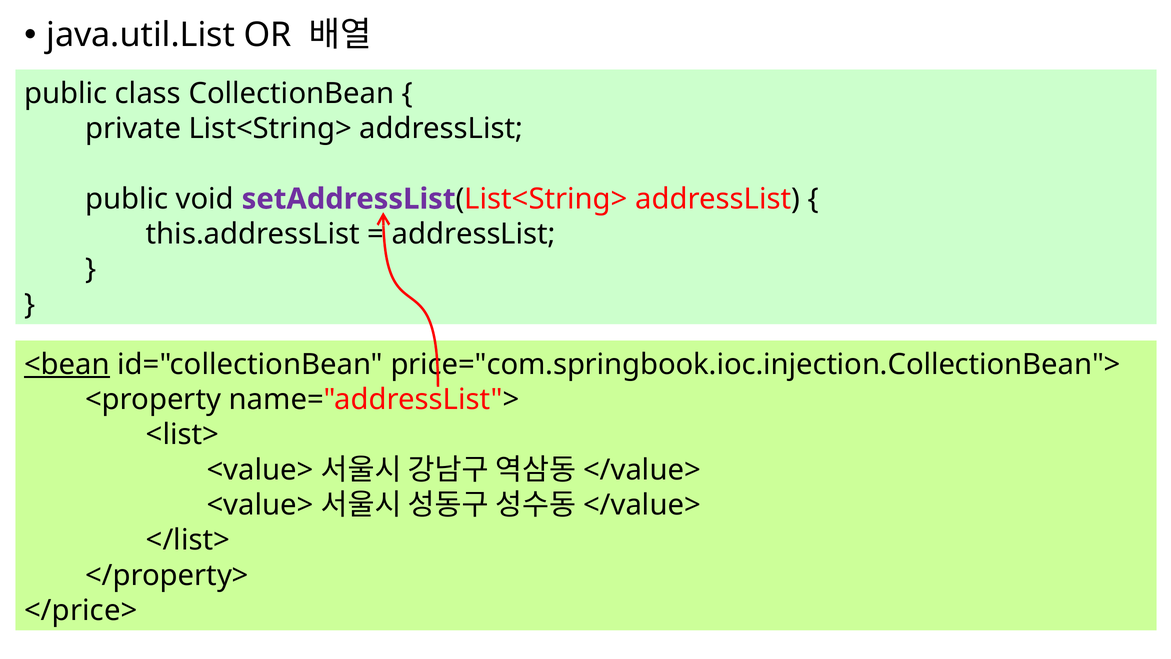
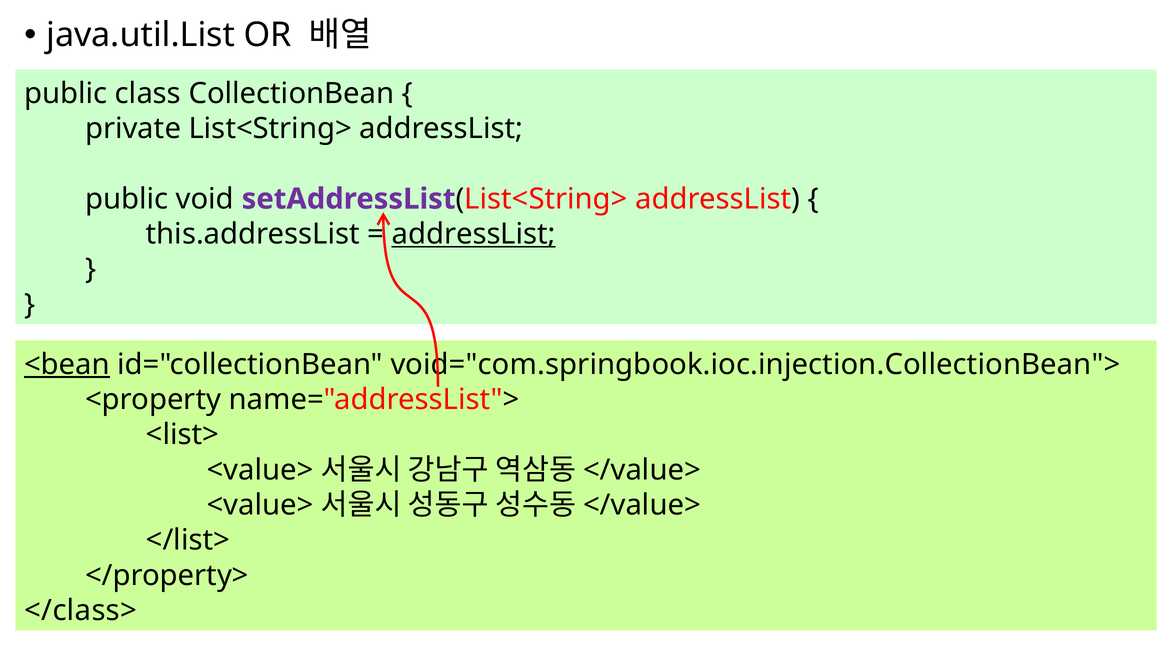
addressList at (474, 234) underline: none -> present
price="com.springbook.ioc.injection.CollectionBean">: price="com.springbook.ioc.injection.CollectionBean"> -> void="com.springbook.ioc.injection.CollectionBean">
</price>: </price> -> </class>
